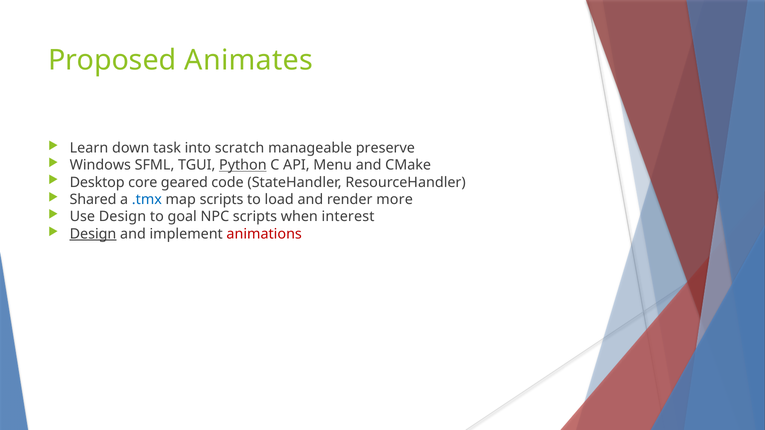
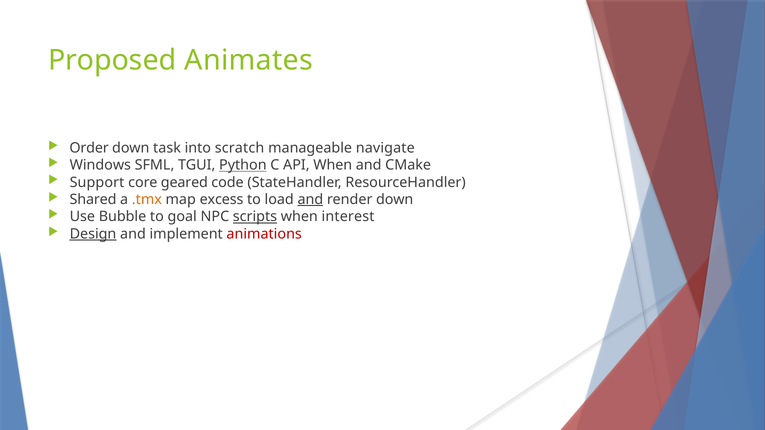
Learn: Learn -> Order
preserve: preserve -> navigate
API Menu: Menu -> When
Desktop: Desktop -> Support
.tmx colour: blue -> orange
map scripts: scripts -> excess
and at (310, 200) underline: none -> present
render more: more -> down
Use Design: Design -> Bubble
scripts at (255, 217) underline: none -> present
